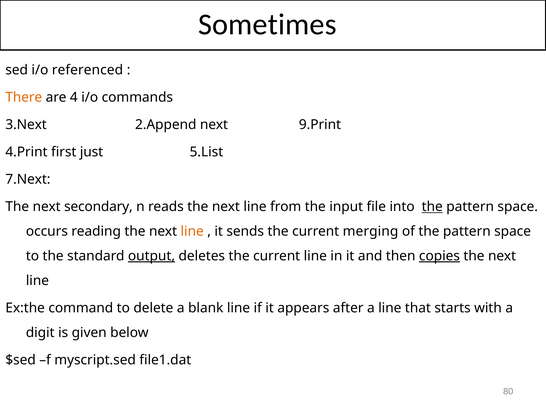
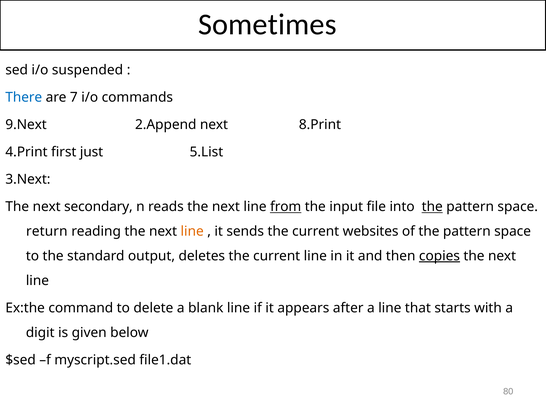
referenced: referenced -> suspended
There colour: orange -> blue
4: 4 -> 7
3.Next: 3.Next -> 9.Next
9.Print: 9.Print -> 8.Print
7.Next: 7.Next -> 3.Next
from underline: none -> present
occurs: occurs -> return
merging: merging -> websites
output underline: present -> none
